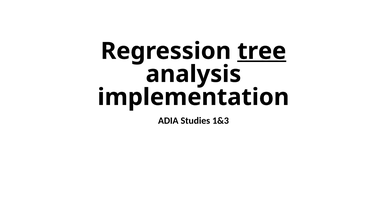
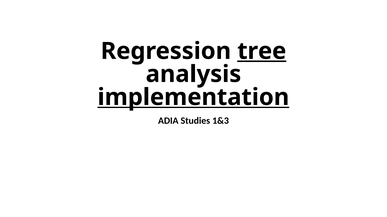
implementation underline: none -> present
